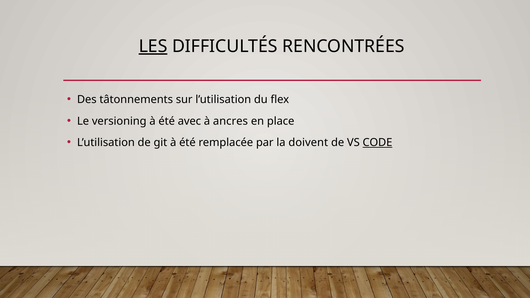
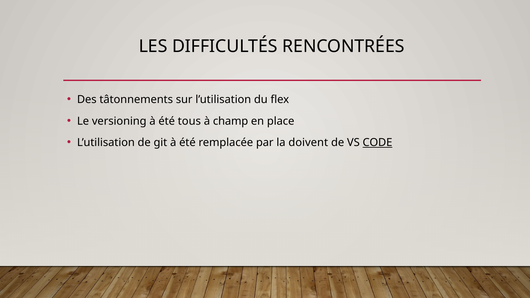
LES underline: present -> none
avec: avec -> tous
ancres: ancres -> champ
